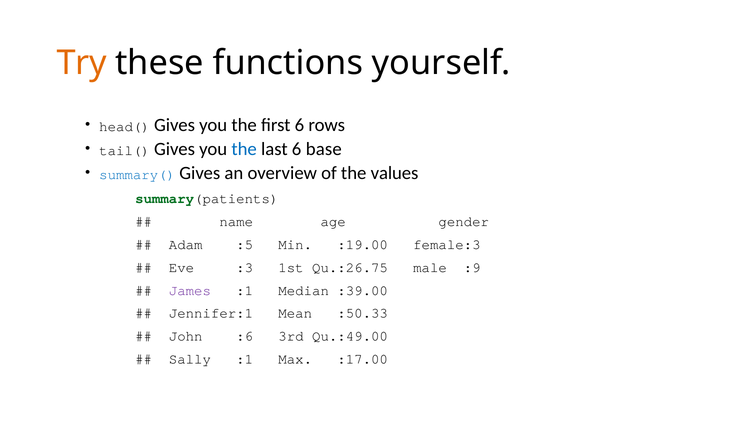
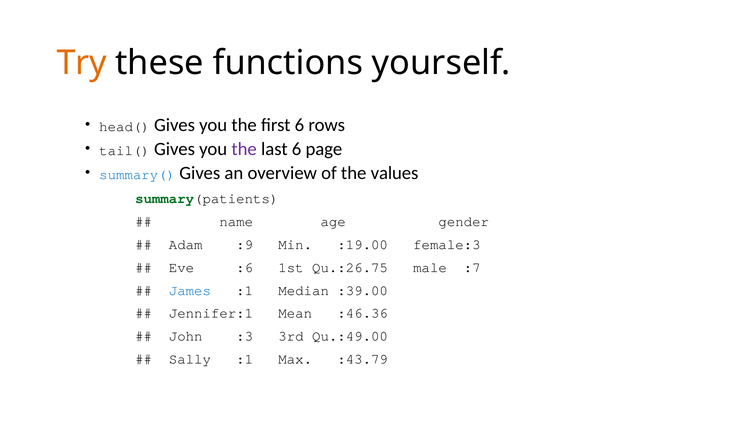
the at (244, 149) colour: blue -> purple
base: base -> page
:5: :5 -> :9
:3: :3 -> :6
:9: :9 -> :7
James colour: purple -> blue
:50.33: :50.33 -> :46.36
:6: :6 -> :3
:17.00: :17.00 -> :43.79
